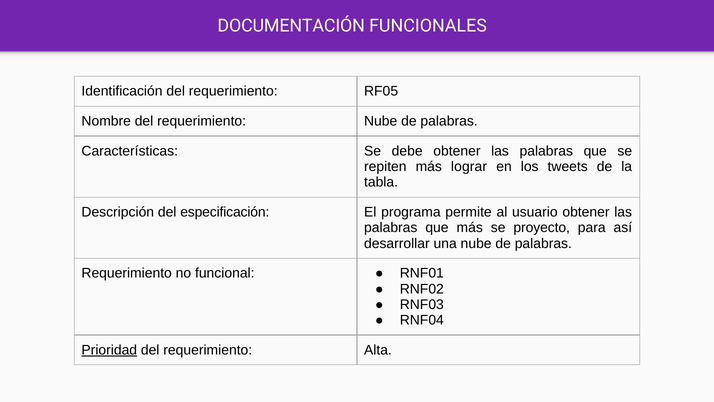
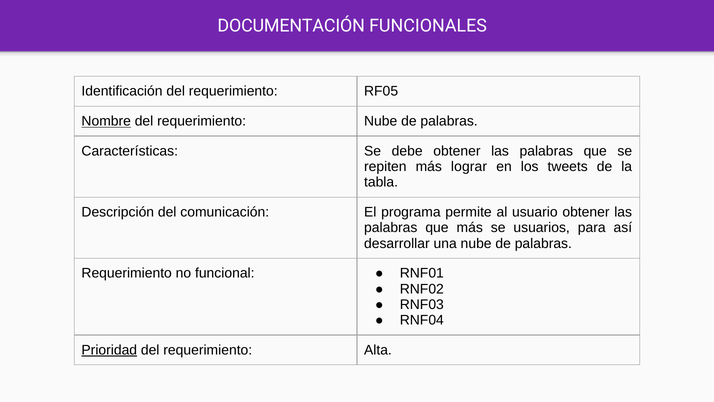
Nombre underline: none -> present
especificación: especificación -> comunicación
proyecto: proyecto -> usuarios
